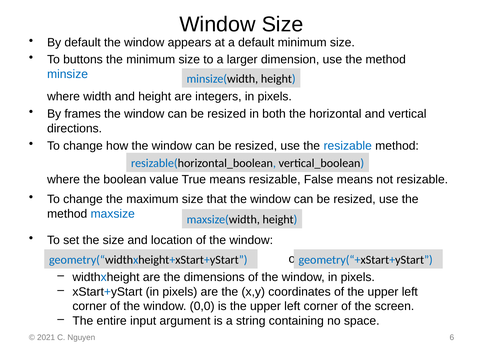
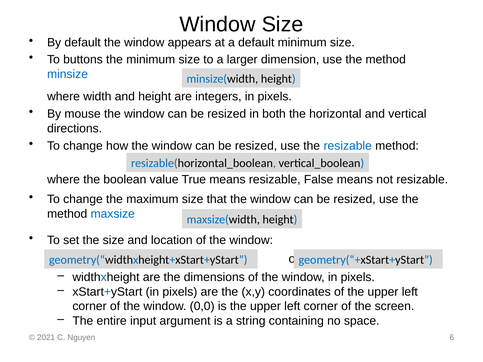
frames: frames -> mouse
